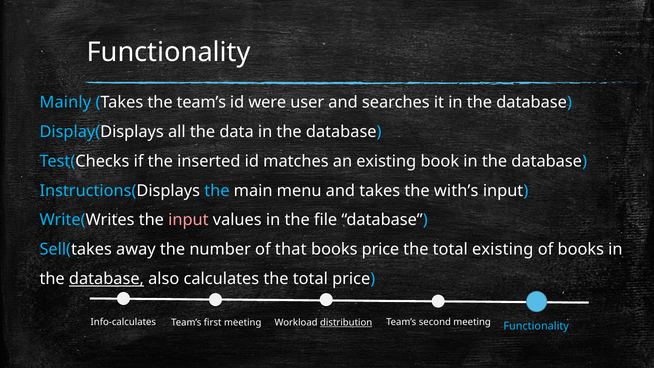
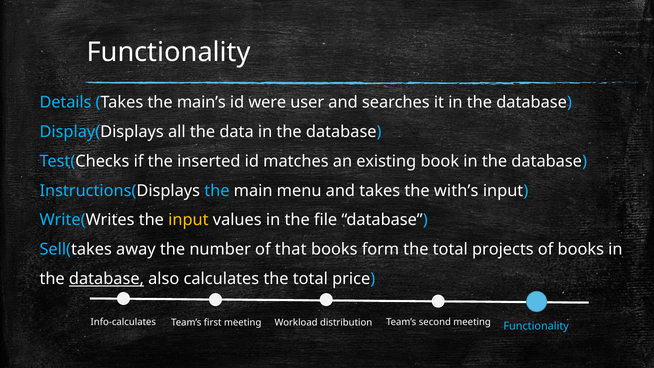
Mainly: Mainly -> Details
the team’s: team’s -> main’s
input at (188, 220) colour: pink -> yellow
books price: price -> form
total existing: existing -> projects
distribution underline: present -> none
